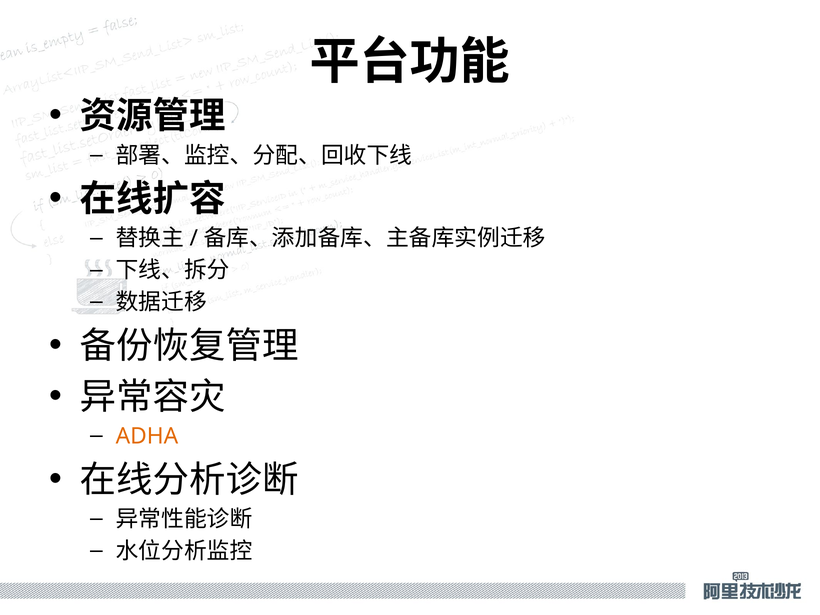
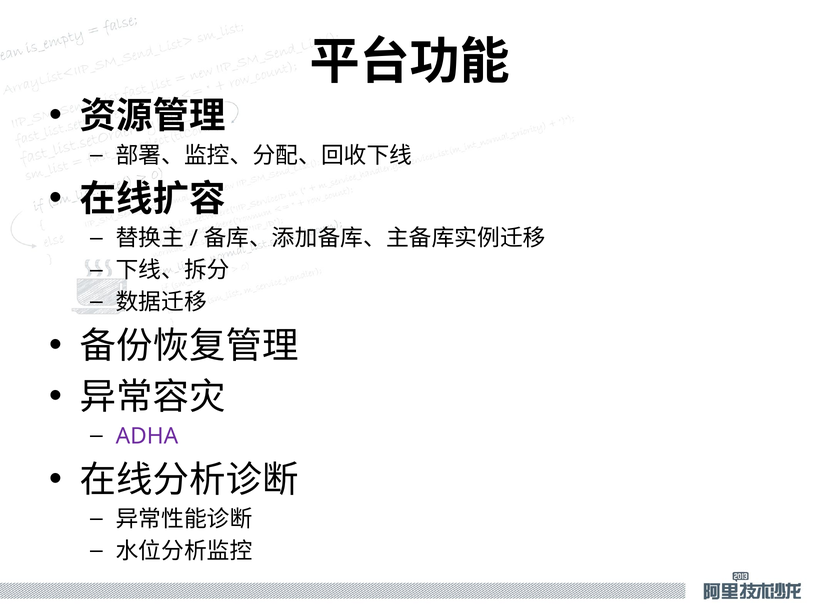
ADHA colour: orange -> purple
